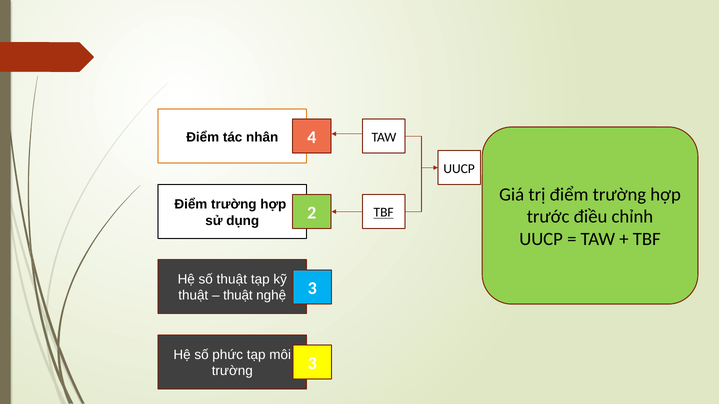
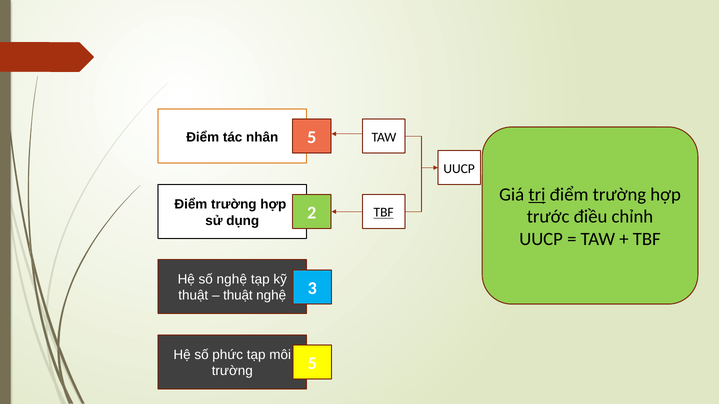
nhân 4: 4 -> 5
trị underline: none -> present
số thuật: thuật -> nghệ
trường 3: 3 -> 5
